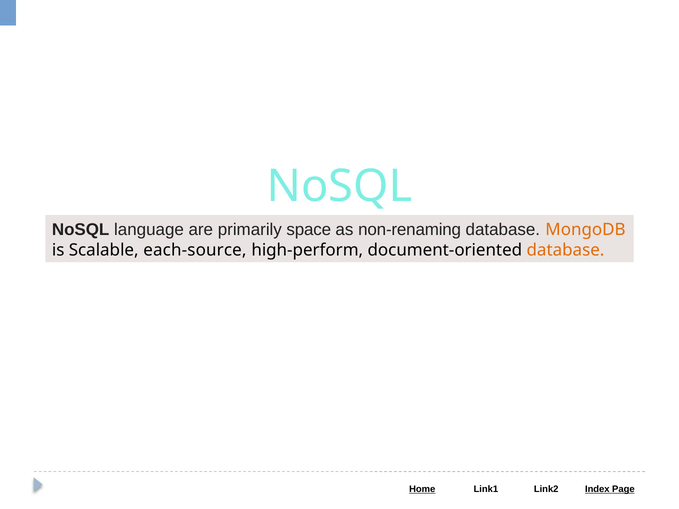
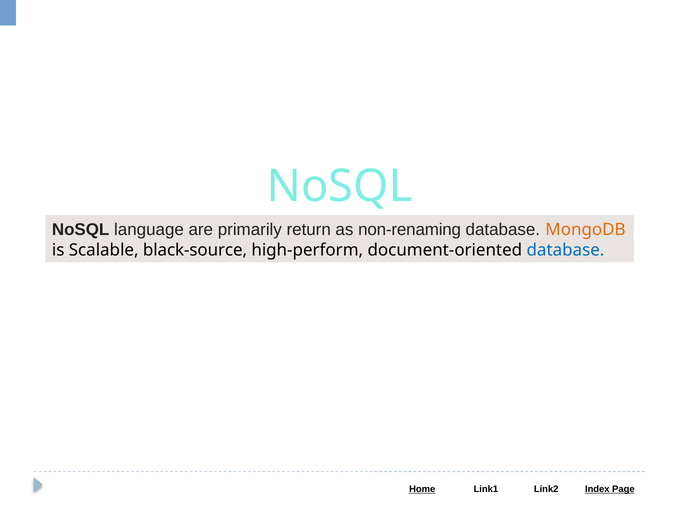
space: space -> return
each-source: each-source -> black-source
database at (565, 250) colour: orange -> blue
